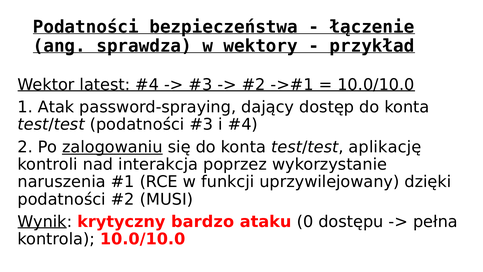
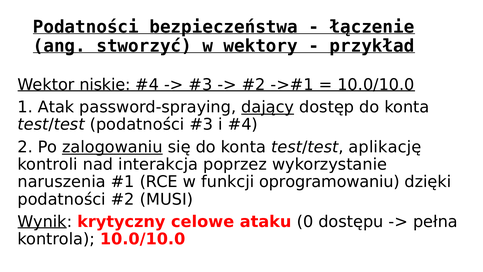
sprawdza: sprawdza -> stworzyć
latest: latest -> niskie
dający underline: none -> present
uprzywilejowany: uprzywilejowany -> oprogramowaniu
bardzo: bardzo -> celowe
